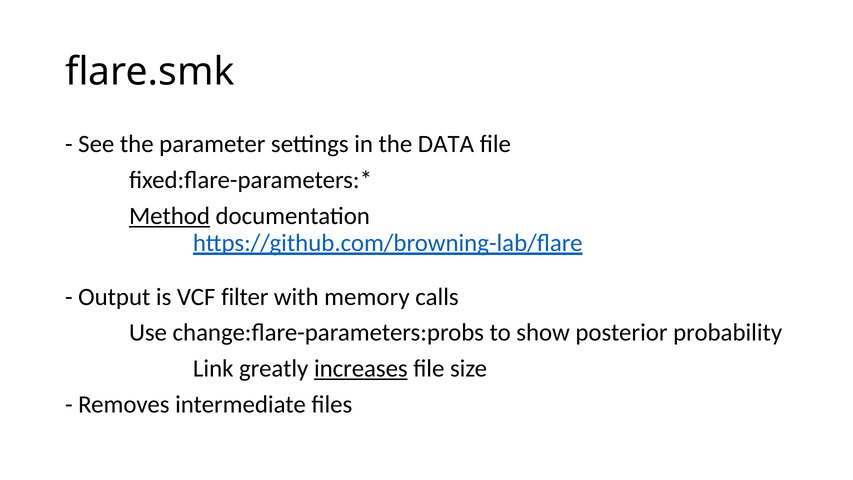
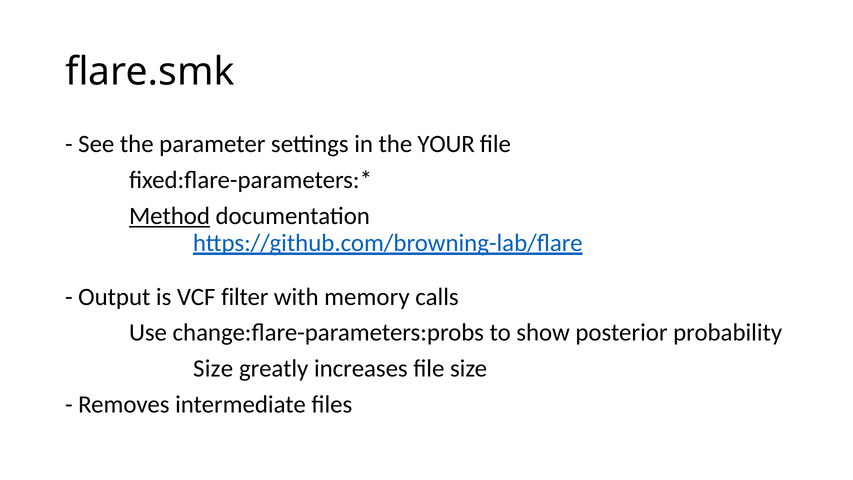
DATA: DATA -> YOUR
Link at (213, 368): Link -> Size
increases underline: present -> none
